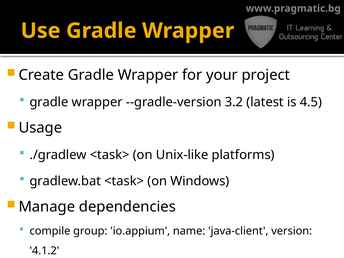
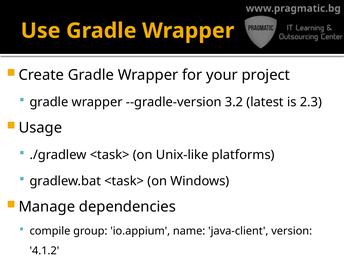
4.5: 4.5 -> 2.3
